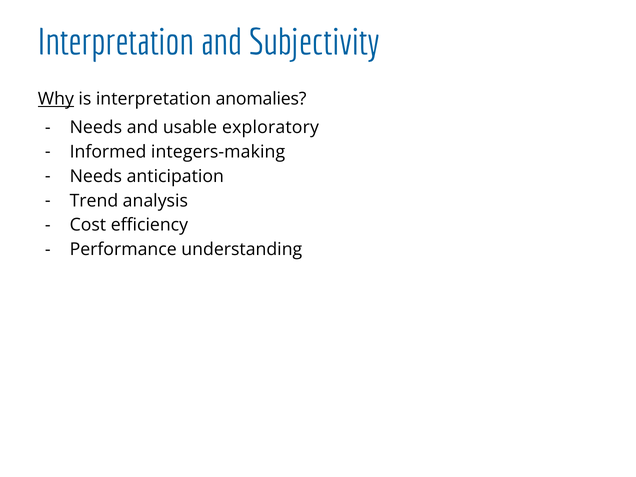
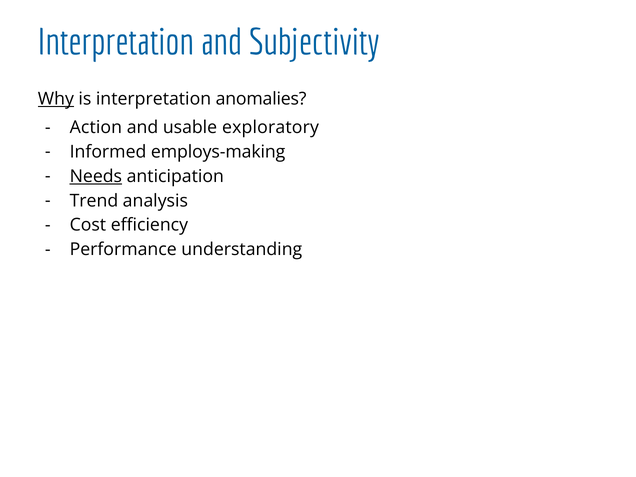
Needs at (96, 128): Needs -> Action
integers-making: integers-making -> employs-making
Needs at (96, 176) underline: none -> present
